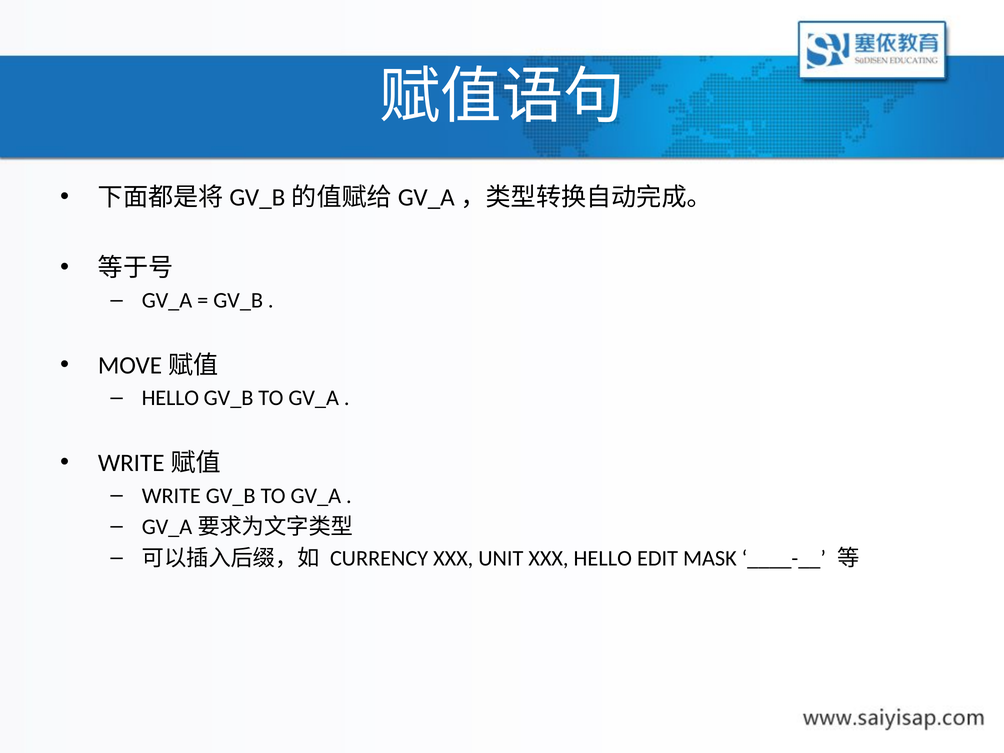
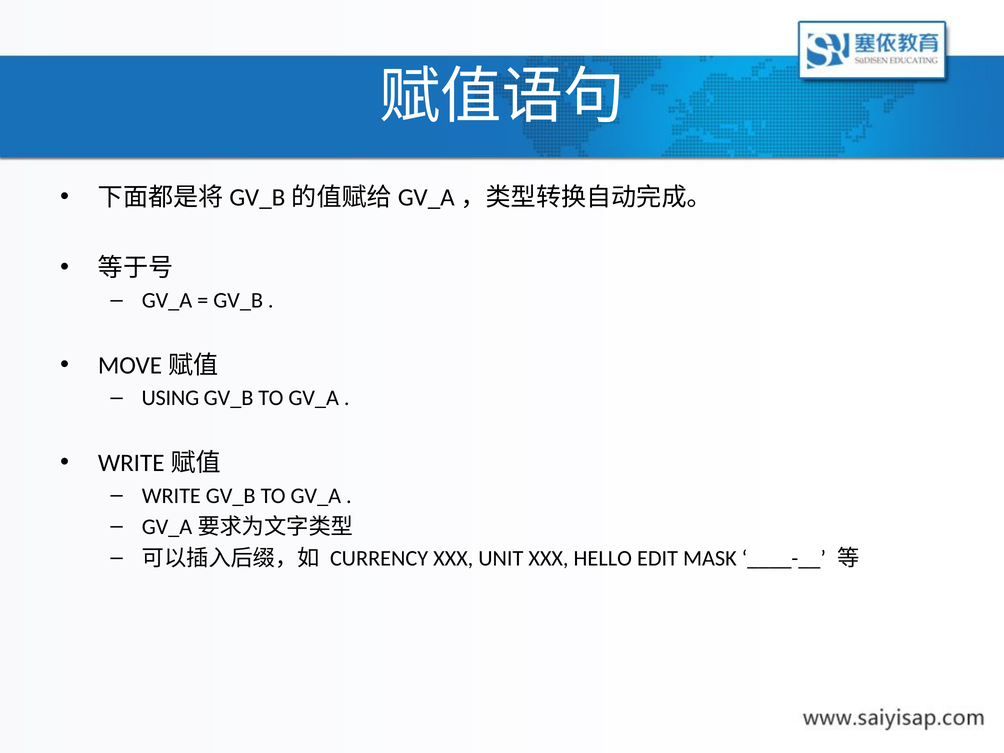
HELLO at (170, 398): HELLO -> USING
